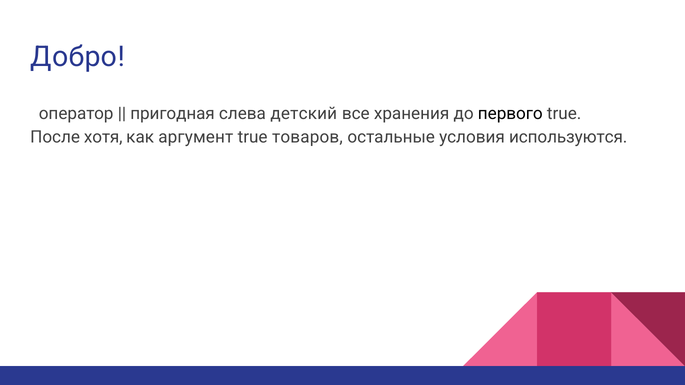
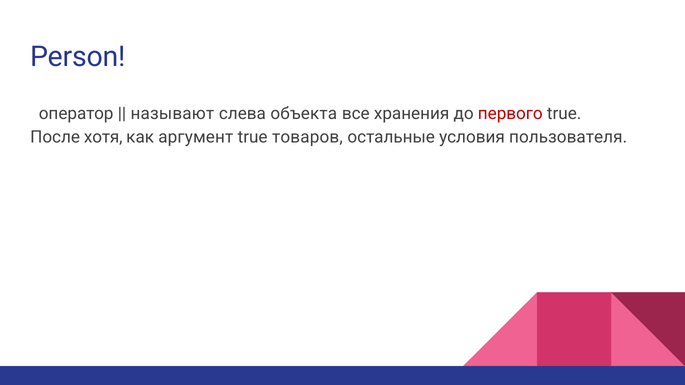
Добро: Добро -> Person
пригодная: пригодная -> называют
детский: детский -> объекта
первого colour: black -> red
используются: используются -> пользователя
